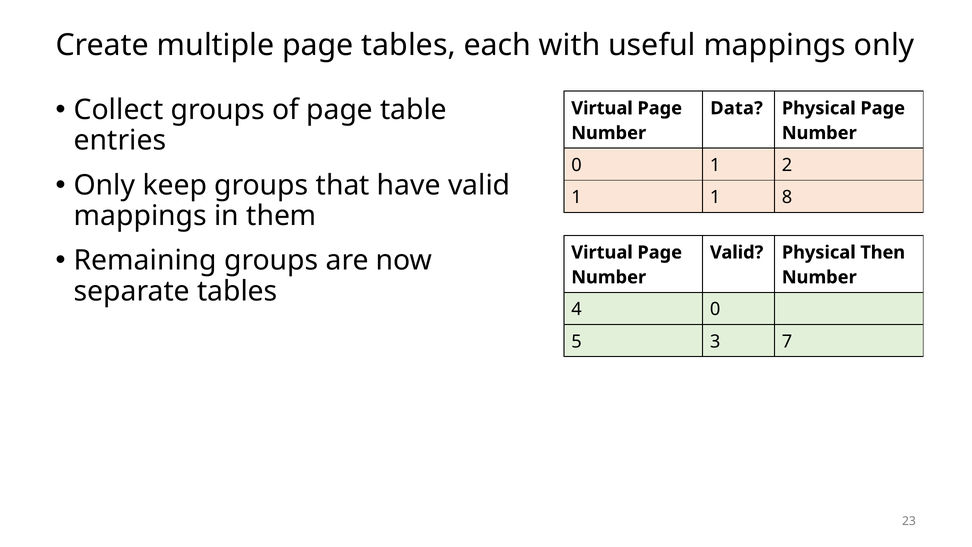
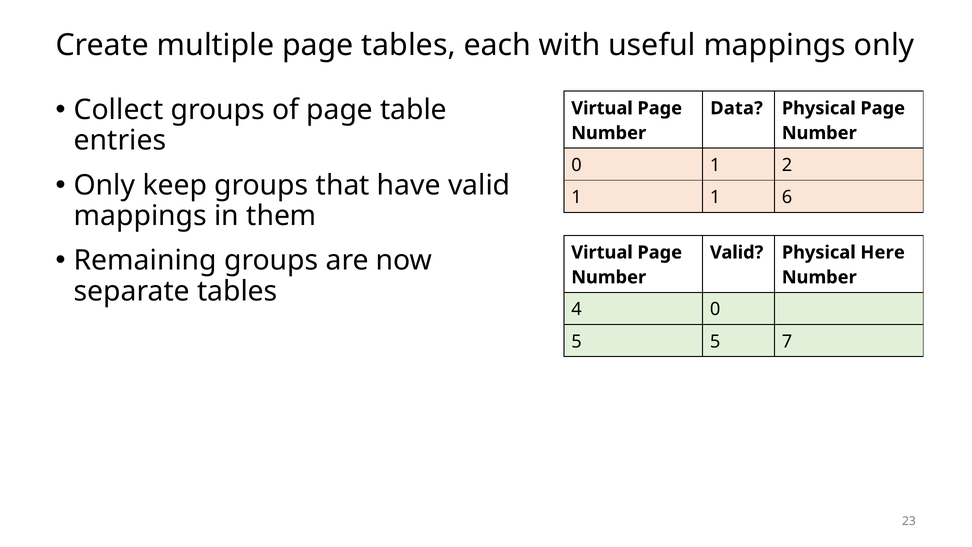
8: 8 -> 6
Then: Then -> Here
5 3: 3 -> 5
